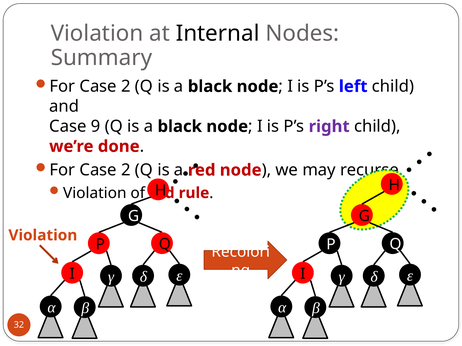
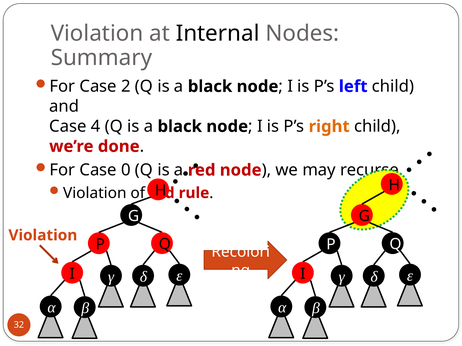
9: 9 -> 4
right colour: purple -> orange
2 at (126, 170): 2 -> 0
